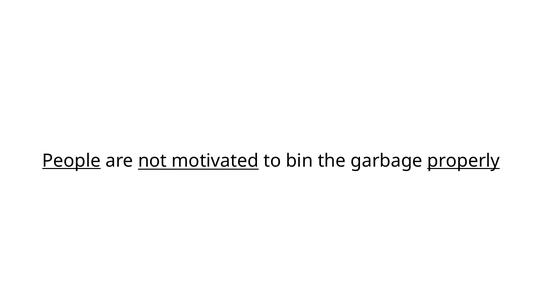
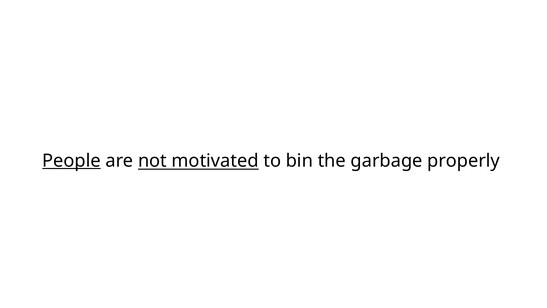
properly underline: present -> none
